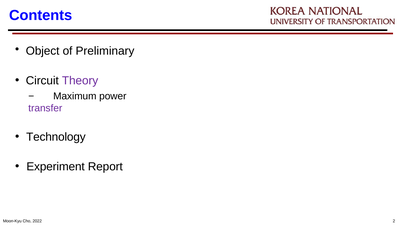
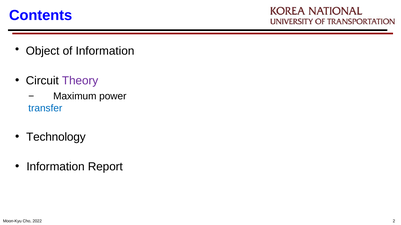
of Preliminary: Preliminary -> Information
transfer colour: purple -> blue
Experiment at (56, 167): Experiment -> Information
